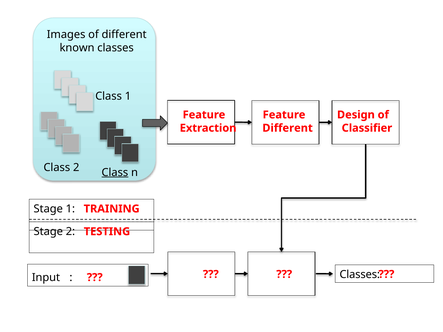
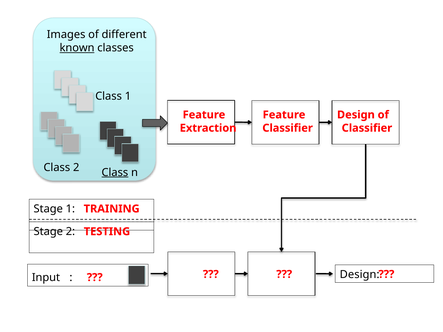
known underline: none -> present
Extraction Different: Different -> Classifier
Classes at (360, 275): Classes -> Design
